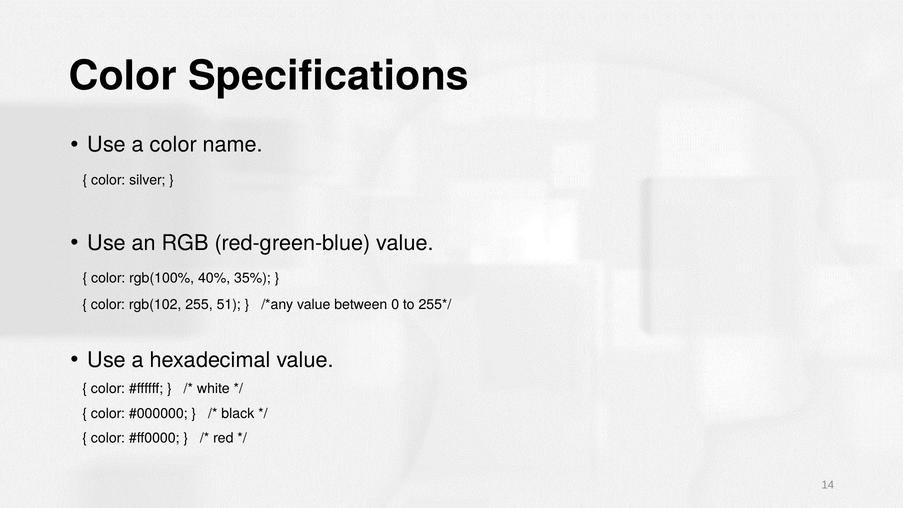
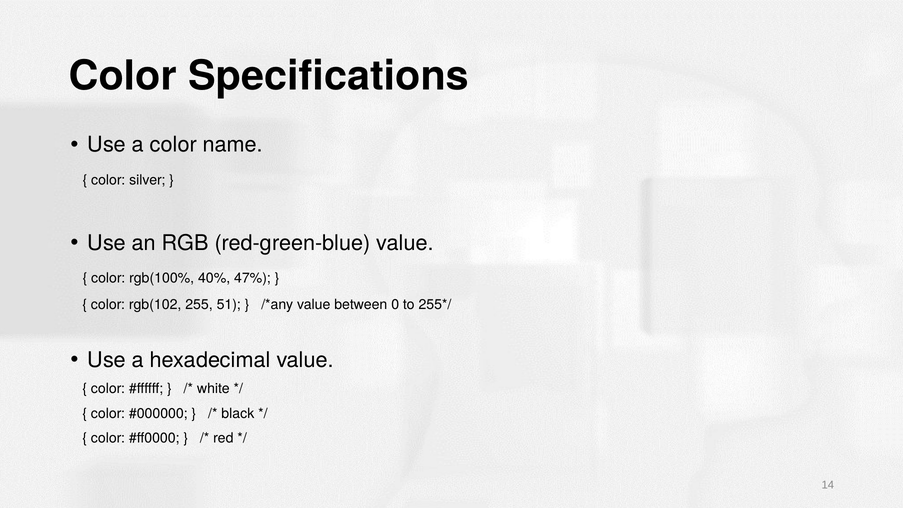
35%: 35% -> 47%
